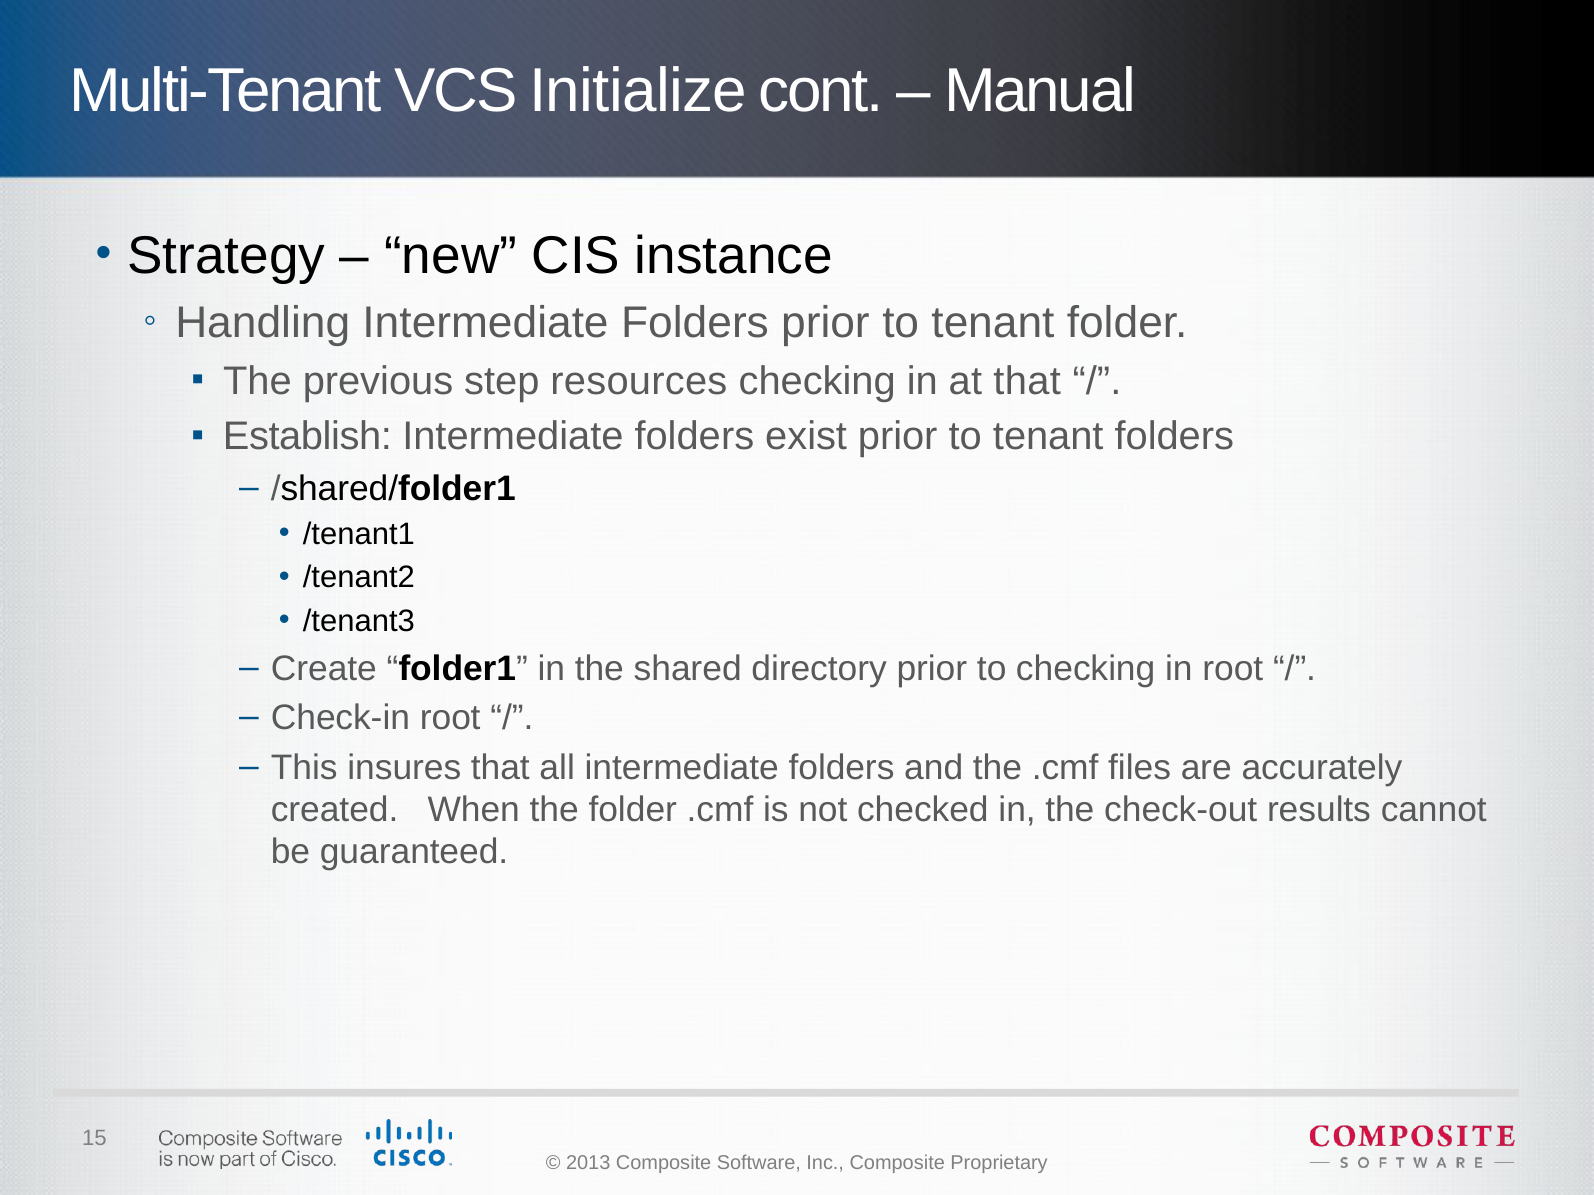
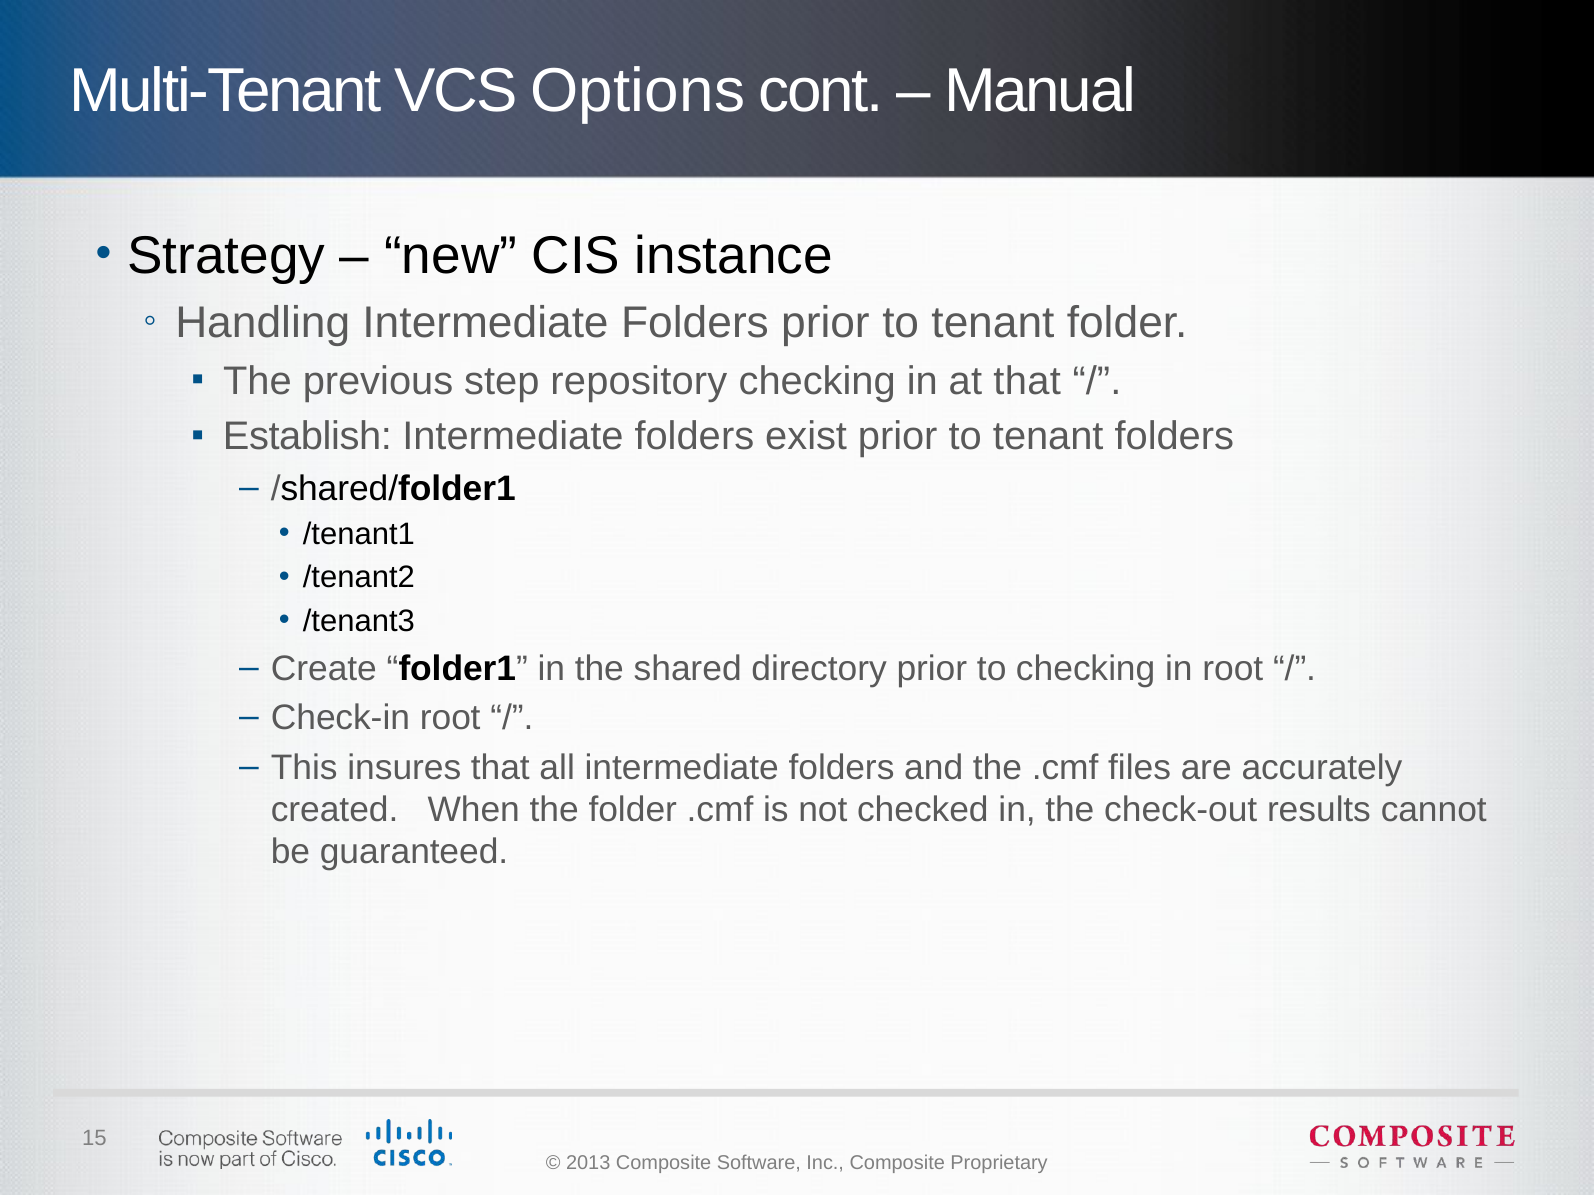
Initialize: Initialize -> Options
resources: resources -> repository
